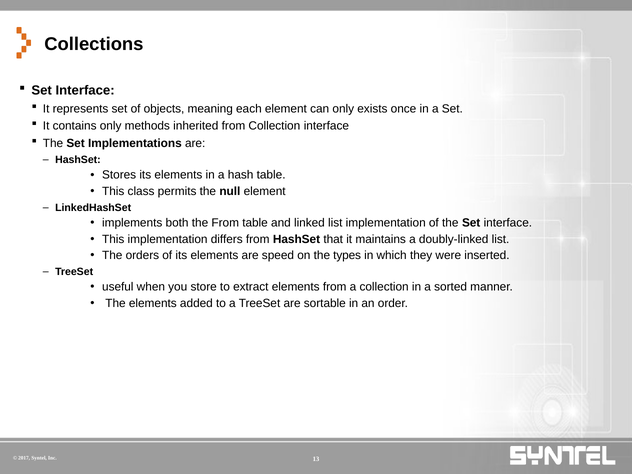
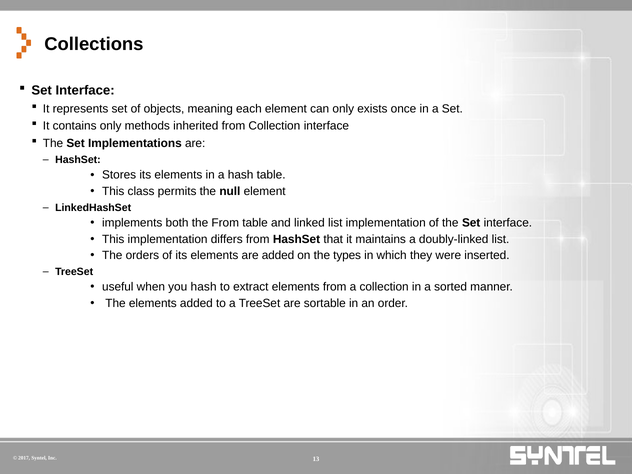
are speed: speed -> added
you store: store -> hash
